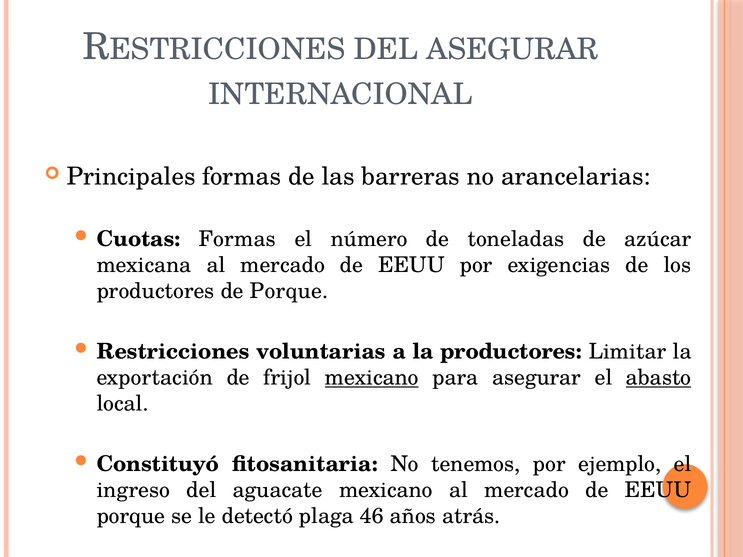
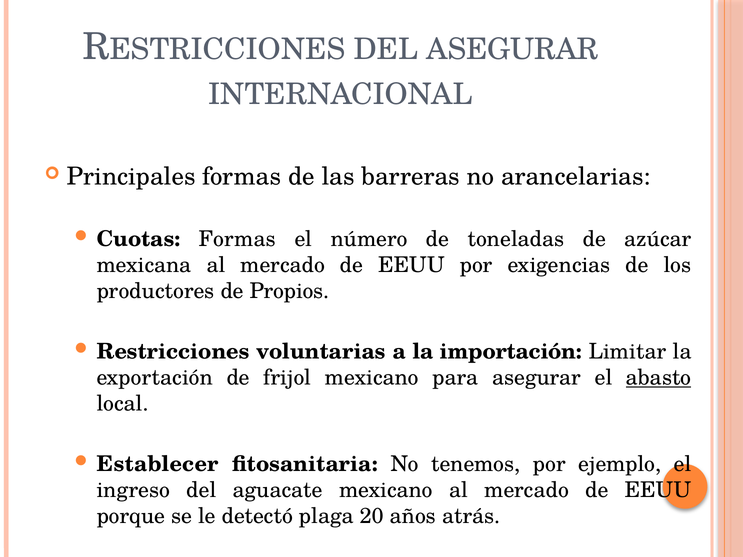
de Porque: Porque -> Propios
la productores: productores -> importación
mexicano at (372, 378) underline: present -> none
Constituyó: Constituyó -> Establecer
46: 46 -> 20
